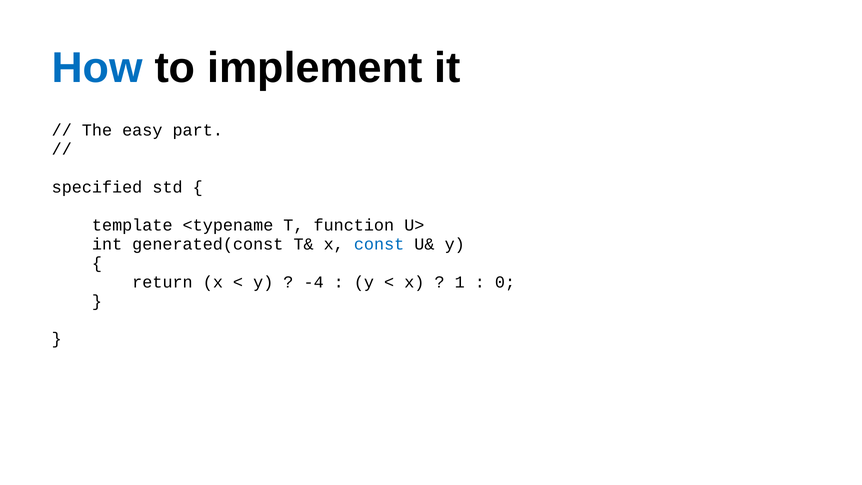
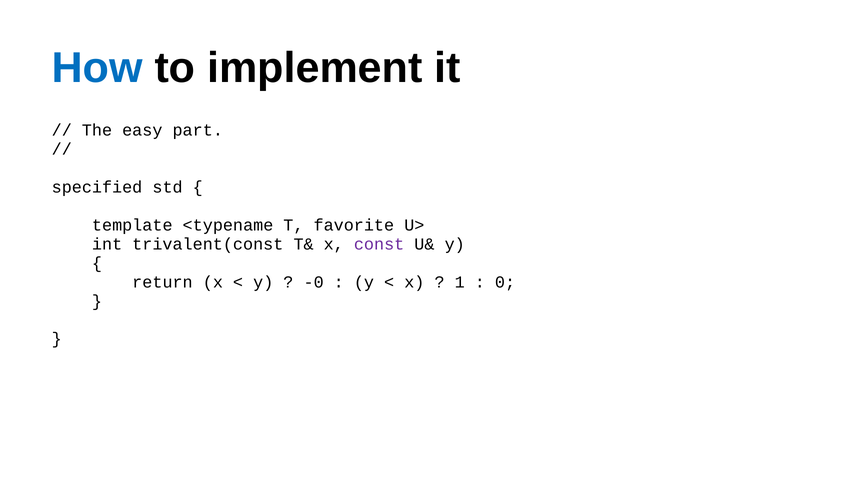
function: function -> favorite
generated(const: generated(const -> trivalent(const
const colour: blue -> purple
-4: -4 -> -0
